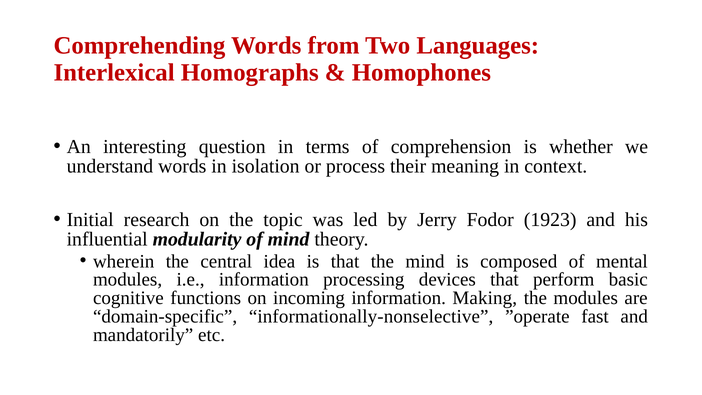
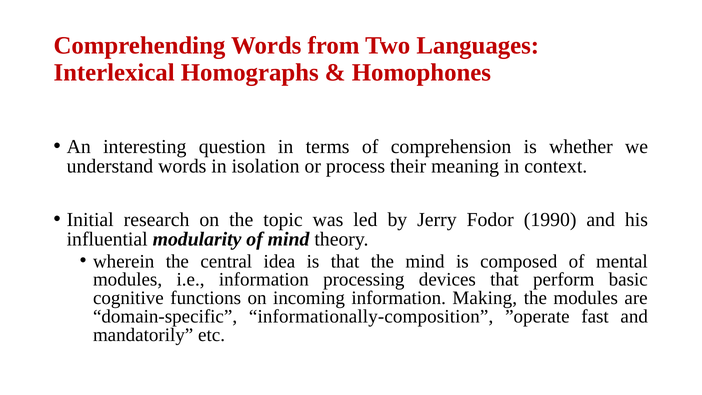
1923: 1923 -> 1990
informationally-nonselective: informationally-nonselective -> informationally-composition
